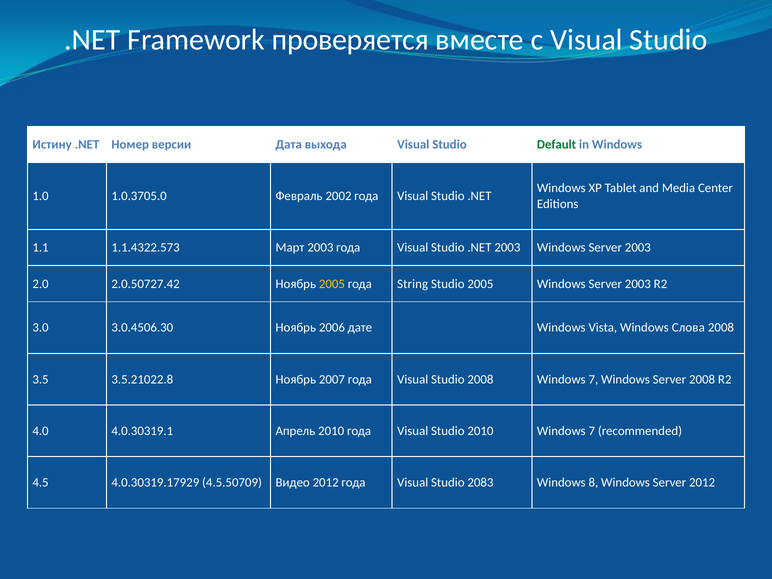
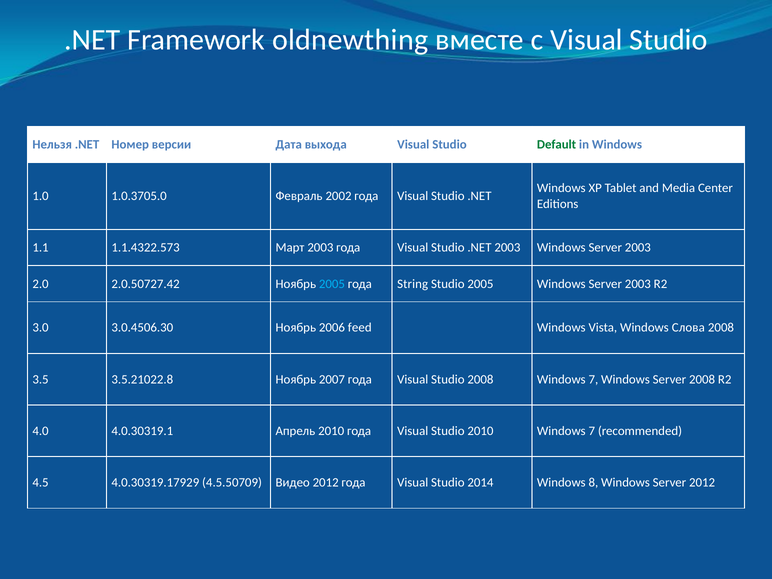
проверяется: проверяется -> oldnewthing
Истину: Истину -> Нельзя
2005 at (332, 284) colour: yellow -> light blue
дате: дате -> feed
2083: 2083 -> 2014
